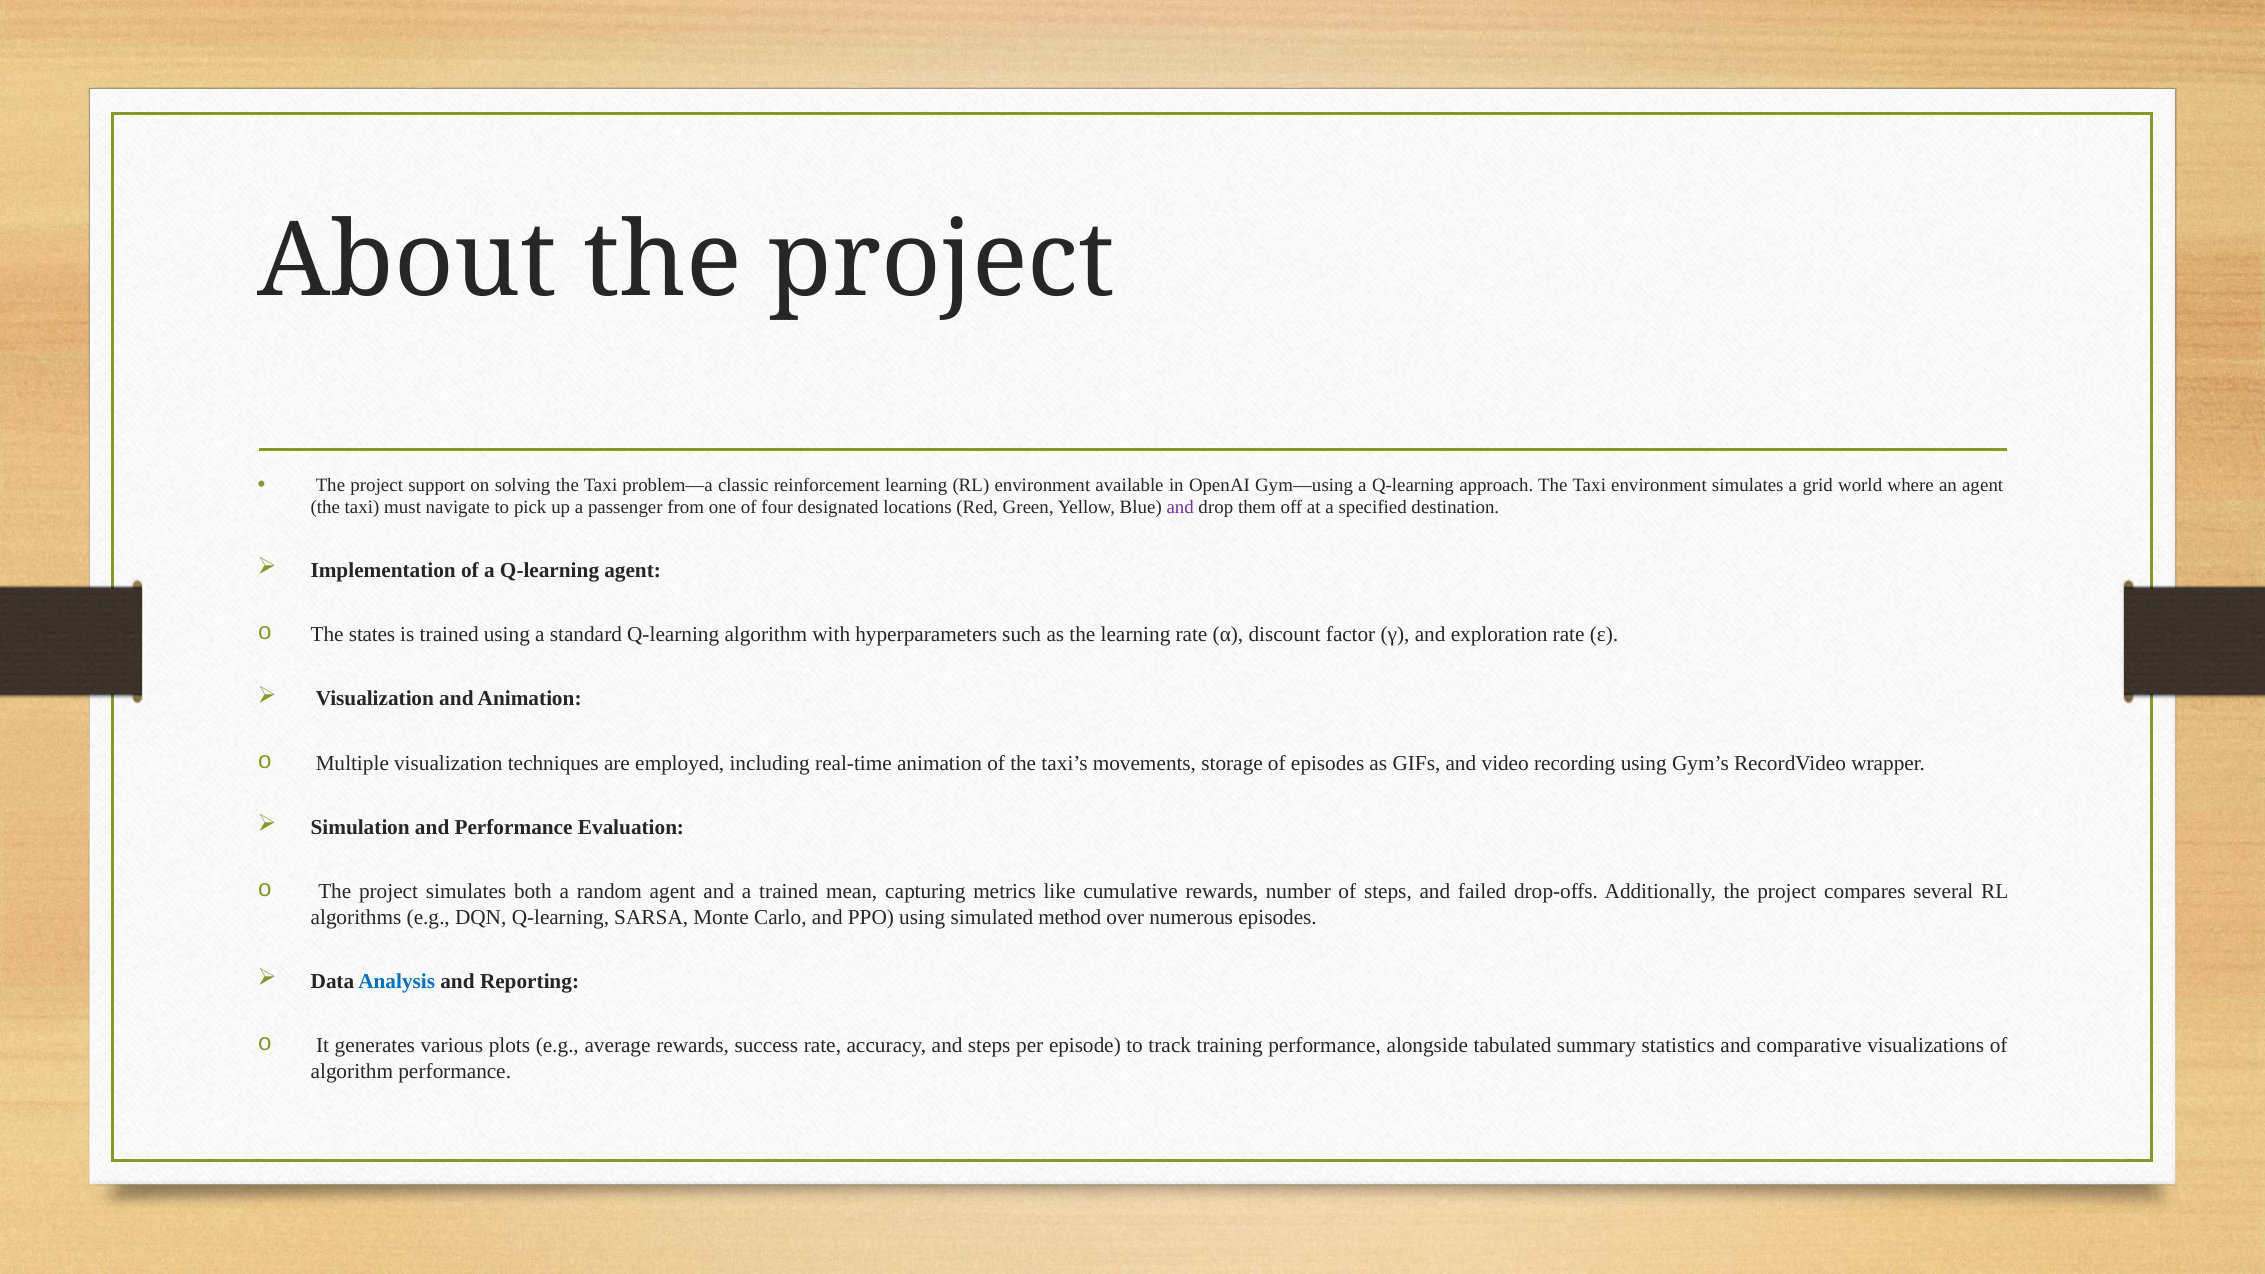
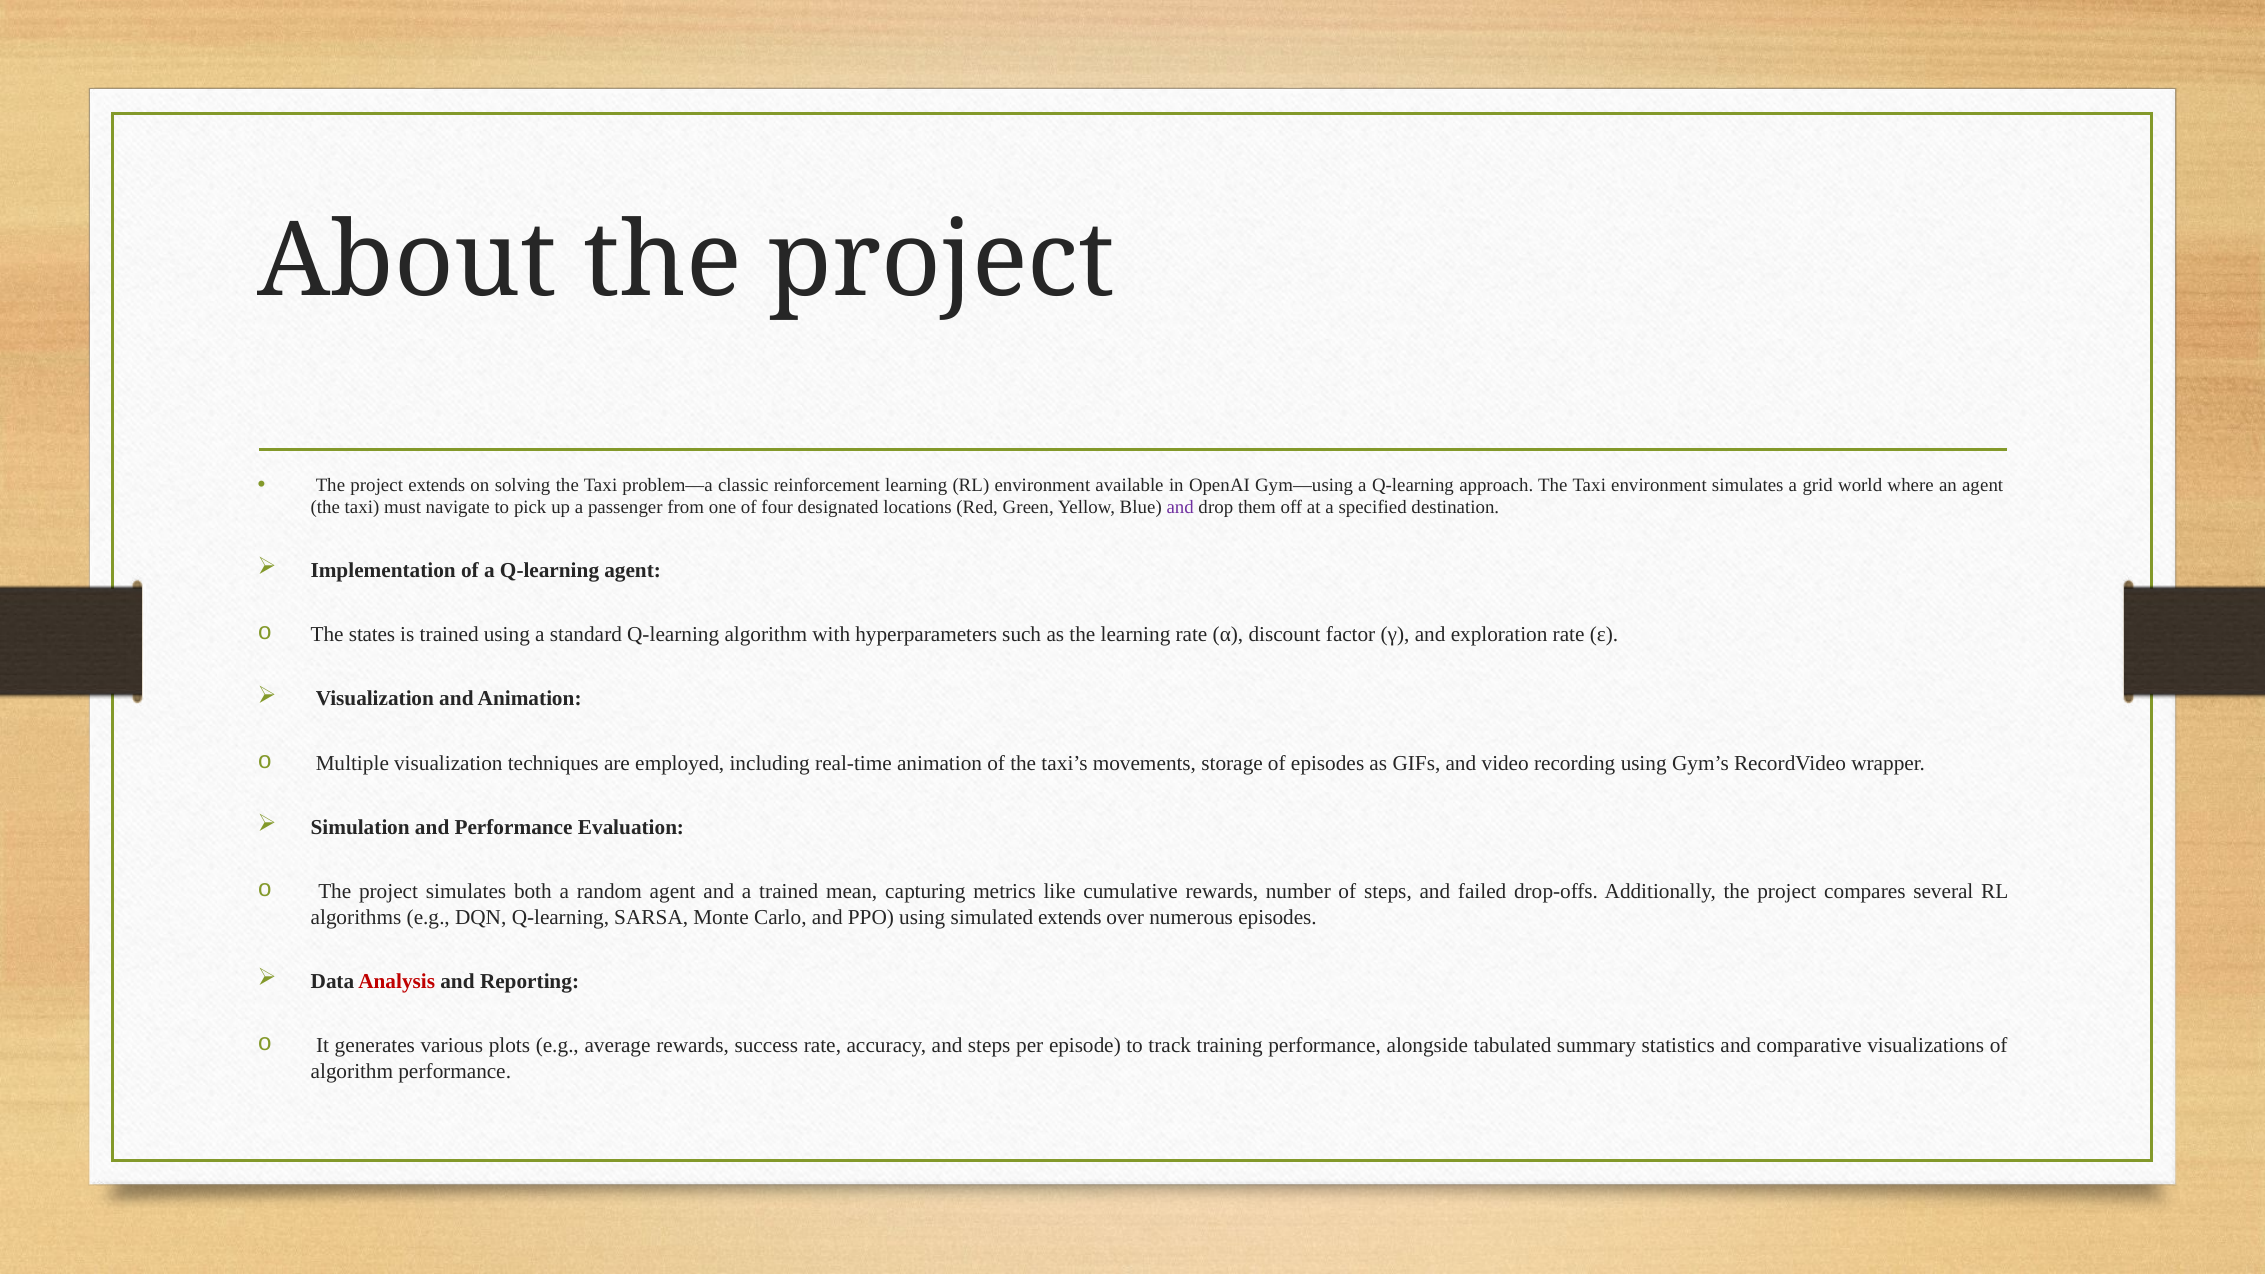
project support: support -> extends
simulated method: method -> extends
Analysis colour: blue -> red
